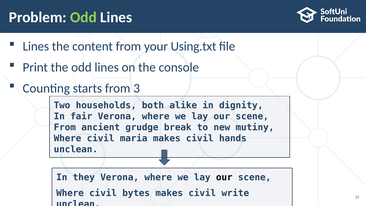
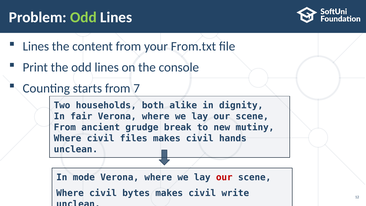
Using.txt: Using.txt -> From.txt
3: 3 -> 7
maria: maria -> files
they: they -> mode
our at (224, 177) colour: black -> red
